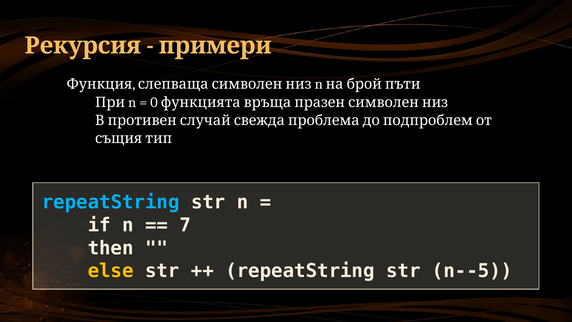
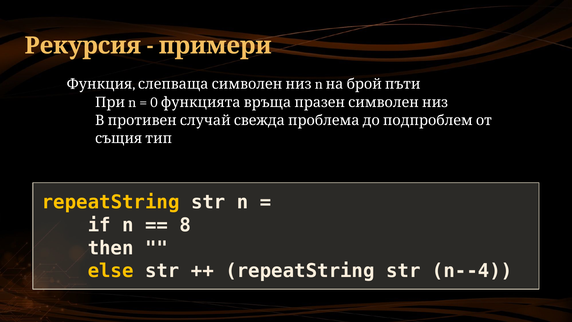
repeatString at (111, 202) colour: light blue -> yellow
7: 7 -> 8
n--5: n--5 -> n--4
